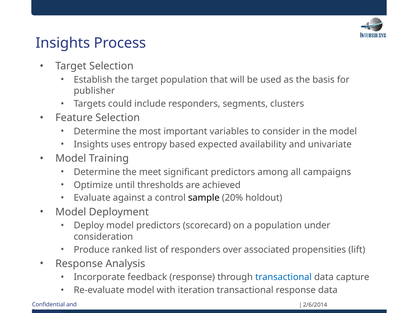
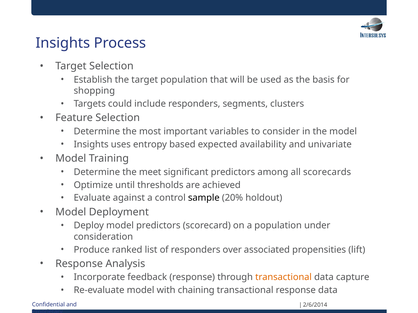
publisher: publisher -> shopping
campaigns: campaigns -> scorecards
transactional at (283, 278) colour: blue -> orange
iteration: iteration -> chaining
